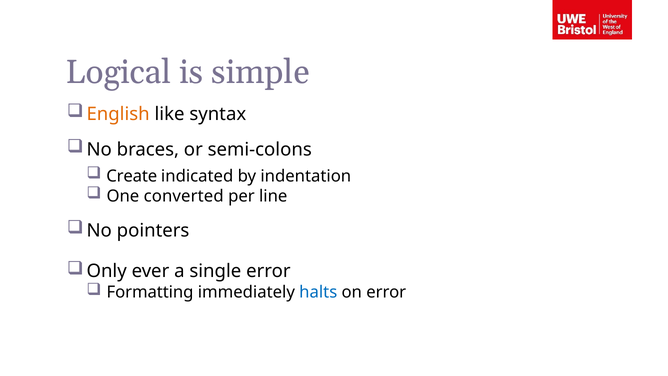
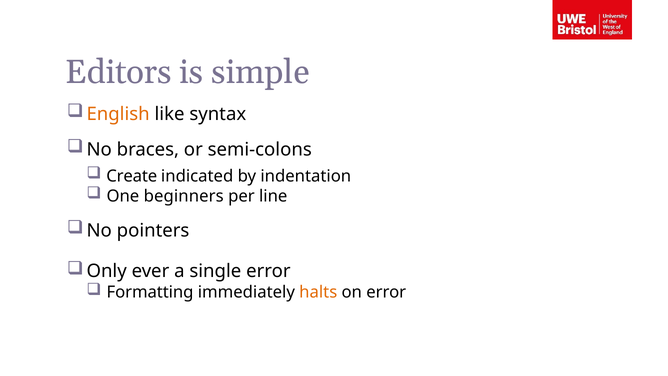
Logical: Logical -> Editors
converted: converted -> beginners
halts colour: blue -> orange
